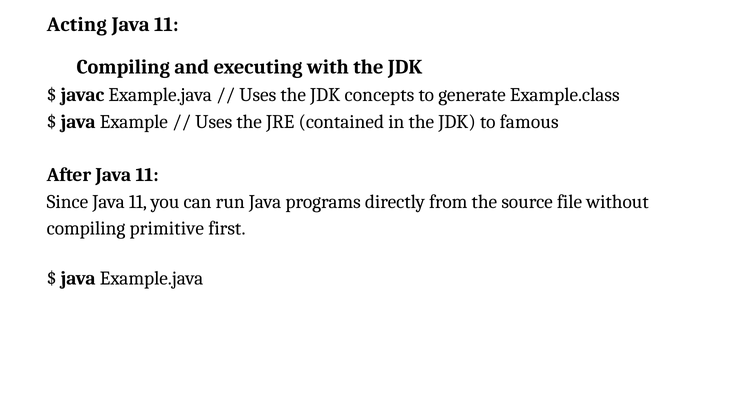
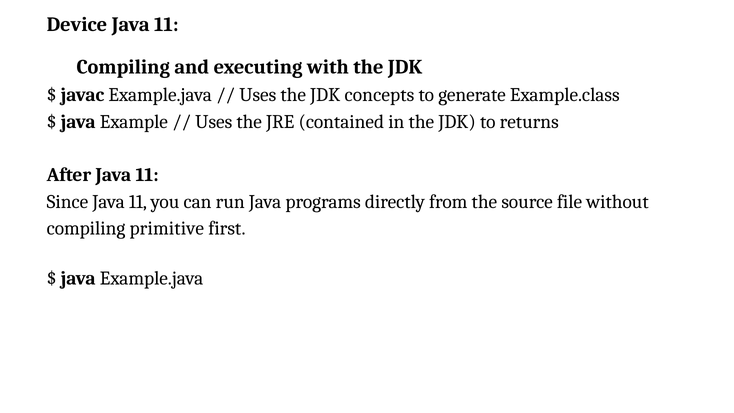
Acting: Acting -> Device
famous: famous -> returns
